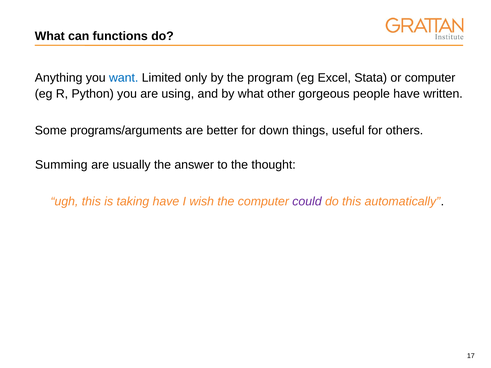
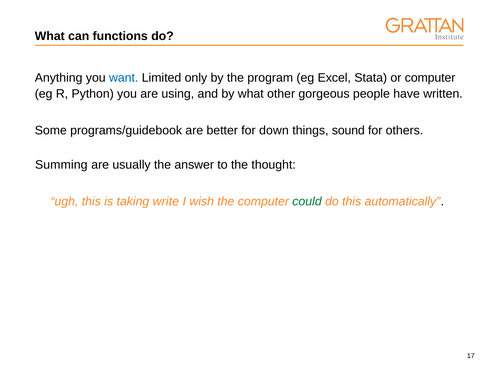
programs/arguments: programs/arguments -> programs/guidebook
useful: useful -> sound
taking have: have -> write
could colour: purple -> green
